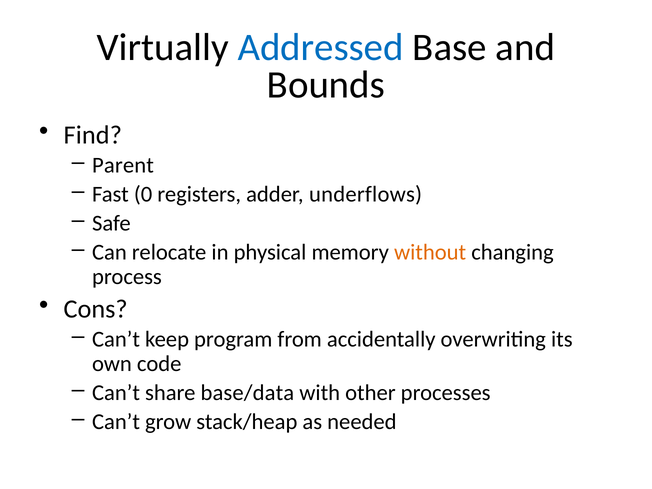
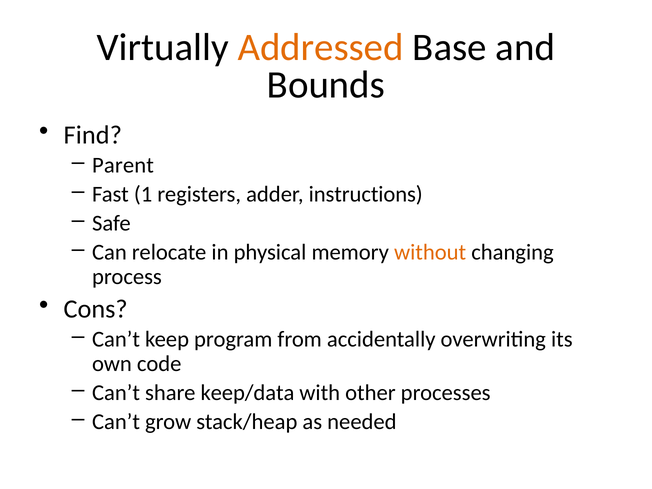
Addressed colour: blue -> orange
0: 0 -> 1
underflows: underflows -> instructions
base/data: base/data -> keep/data
